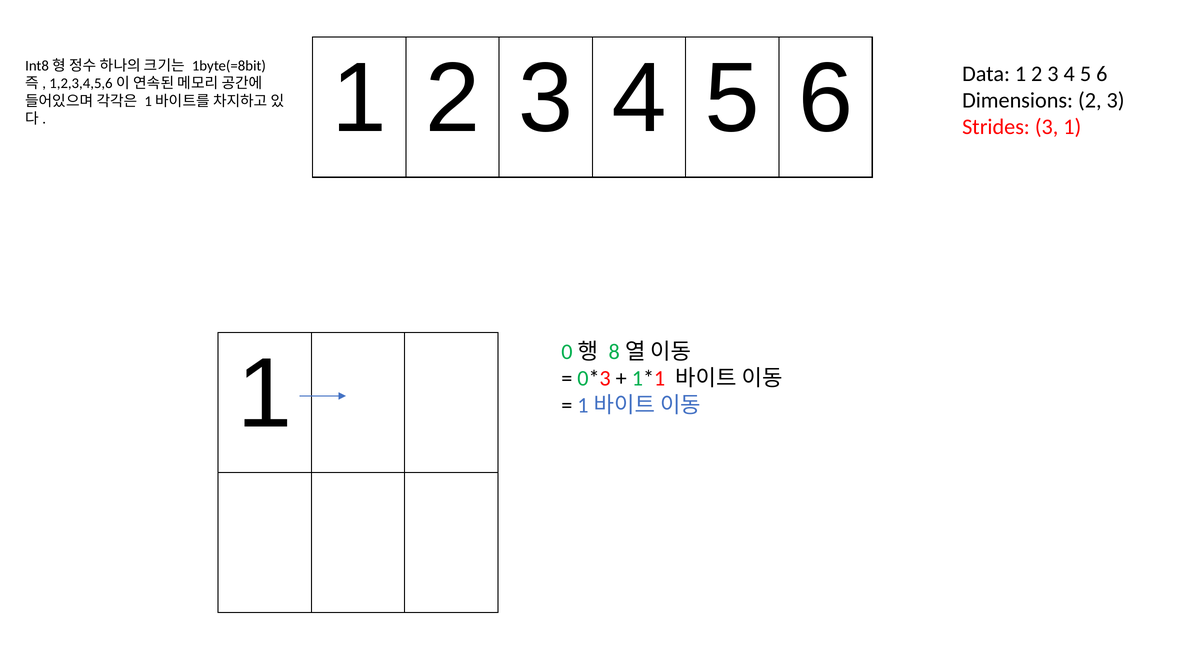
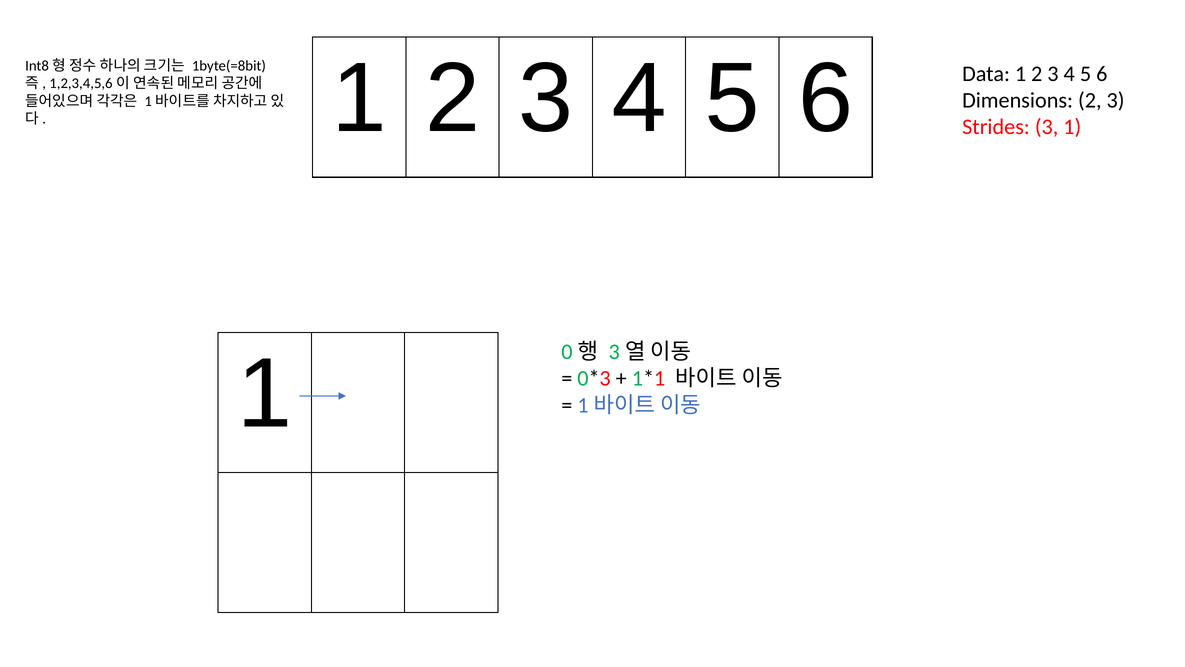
8 at (614, 352): 8 -> 3
